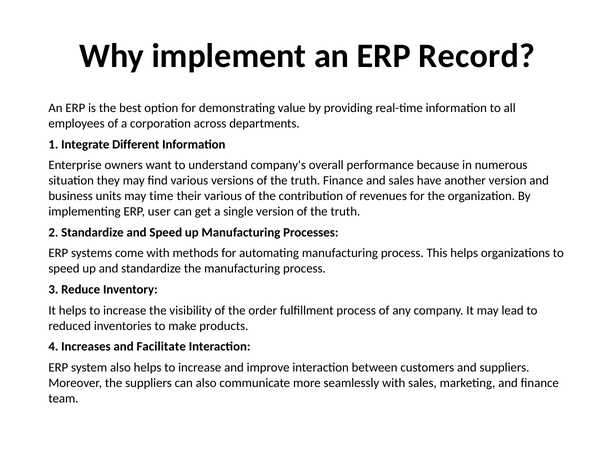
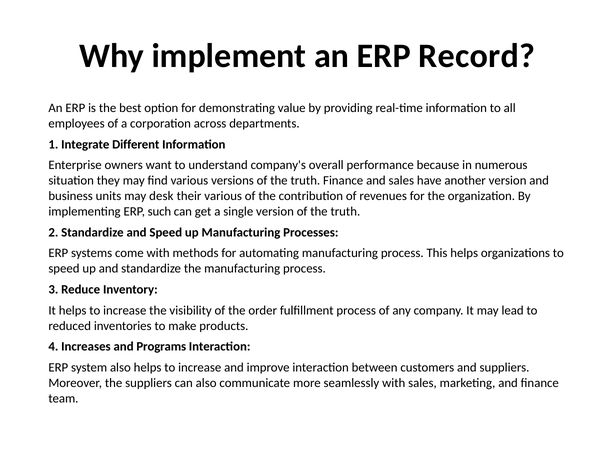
time: time -> desk
user: user -> such
Facilitate: Facilitate -> Programs
